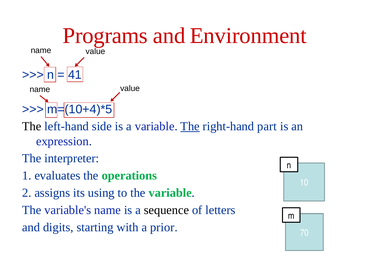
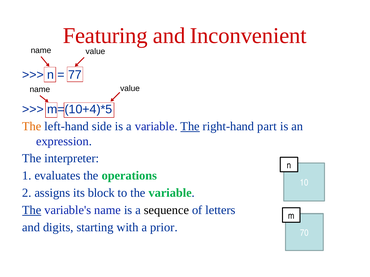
Programs: Programs -> Featuring
Environment: Environment -> Inconvenient
41: 41 -> 77
The at (32, 127) colour: black -> orange
using: using -> block
The at (32, 210) underline: none -> present
